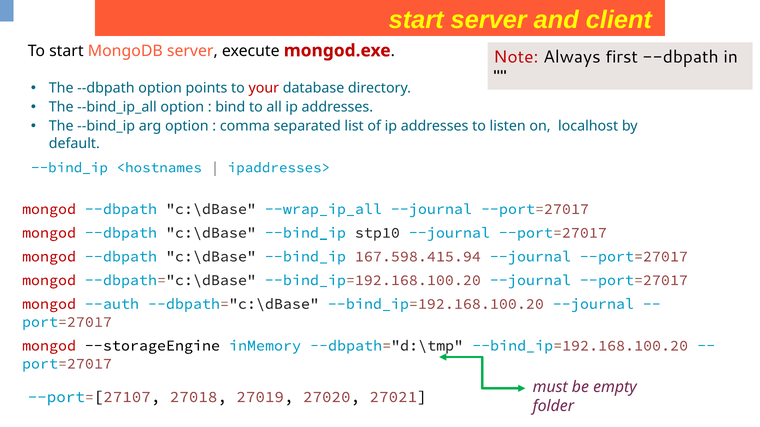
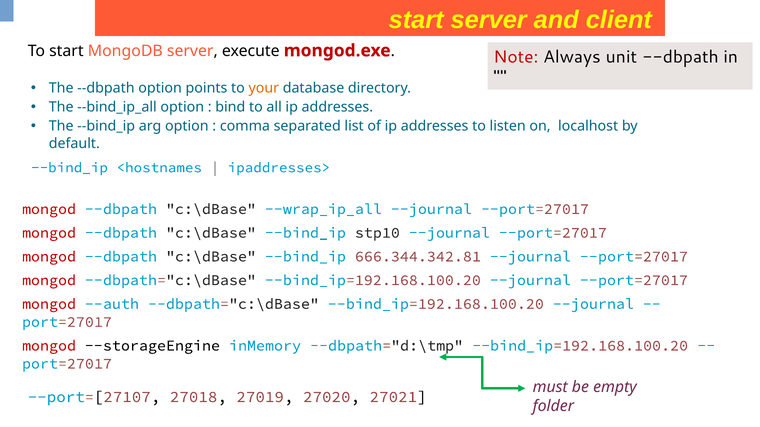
first: first -> unit
your colour: red -> orange
167.598.415.94: 167.598.415.94 -> 666.344.342.81
